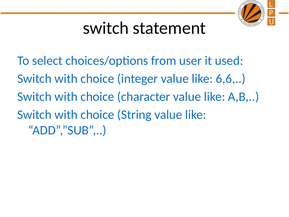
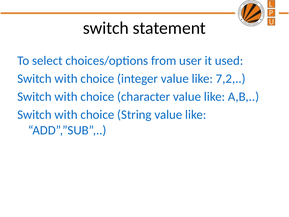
6,6: 6,6 -> 7,2
